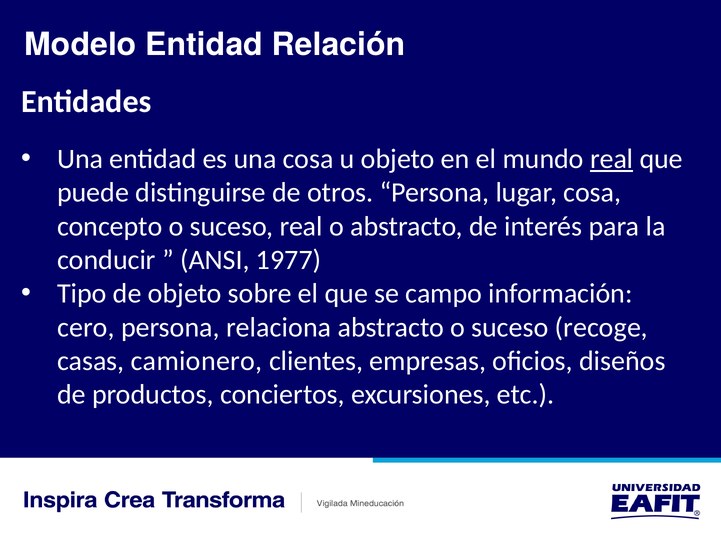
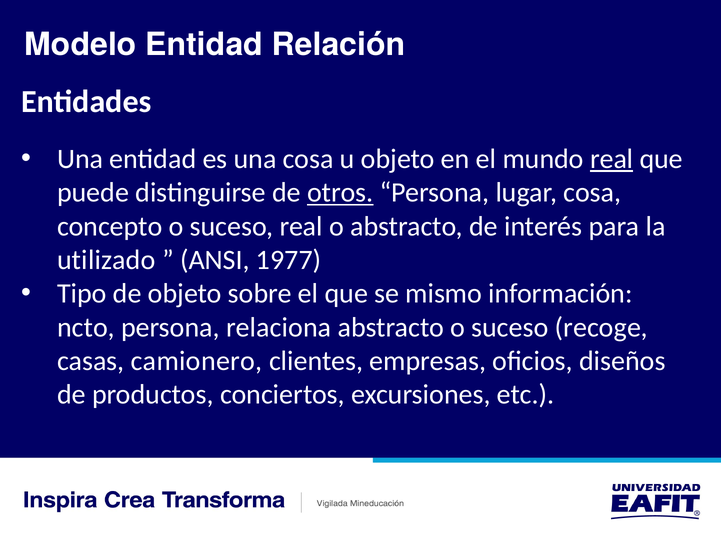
otros underline: none -> present
conducir: conducir -> utilizado
campo: campo -> mismo
cero: cero -> ncto
